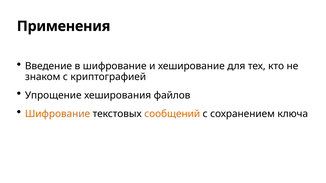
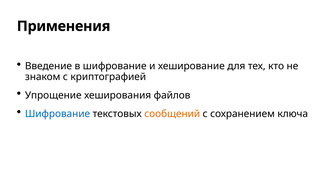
Шифрование at (58, 114) colour: orange -> blue
